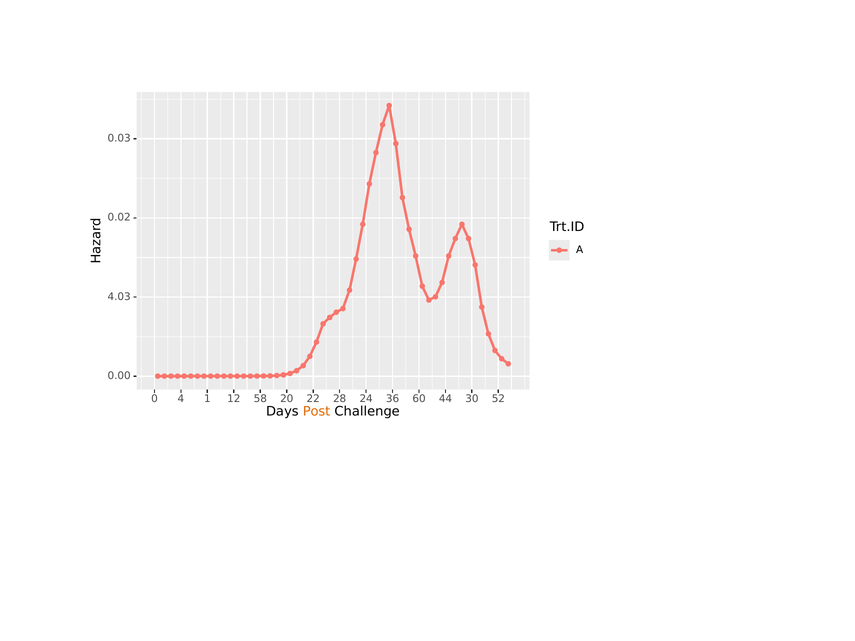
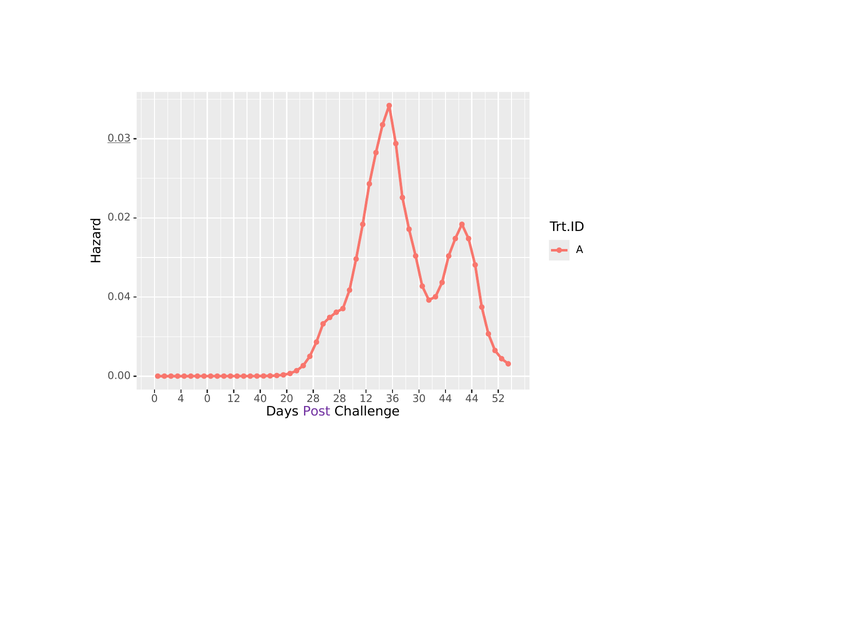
0.03 underline: none -> present
4.03: 4.03 -> 0.04
4 1: 1 -> 0
58: 58 -> 40
20 22: 22 -> 28
28 24: 24 -> 12
60: 60 -> 30
44 30: 30 -> 44
Post colour: orange -> purple
